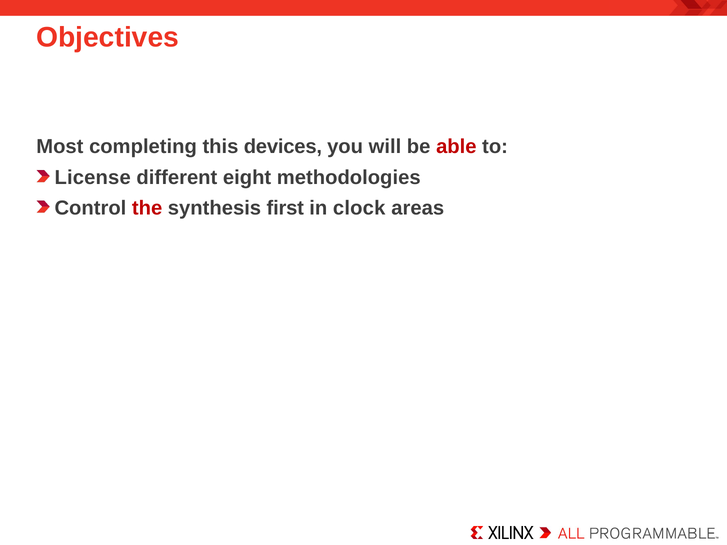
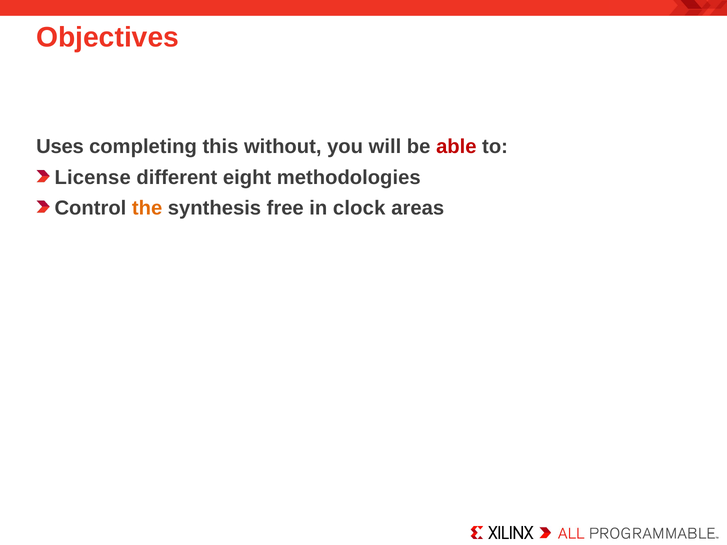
Most: Most -> Uses
devices: devices -> without
the colour: red -> orange
first: first -> free
